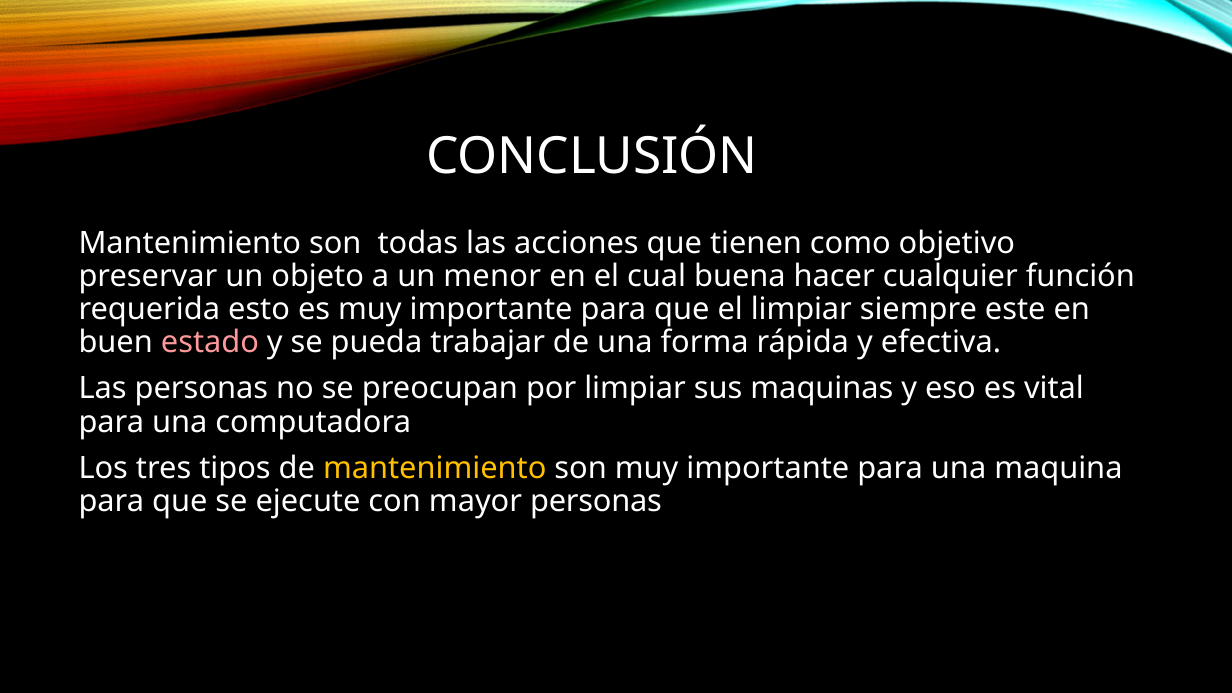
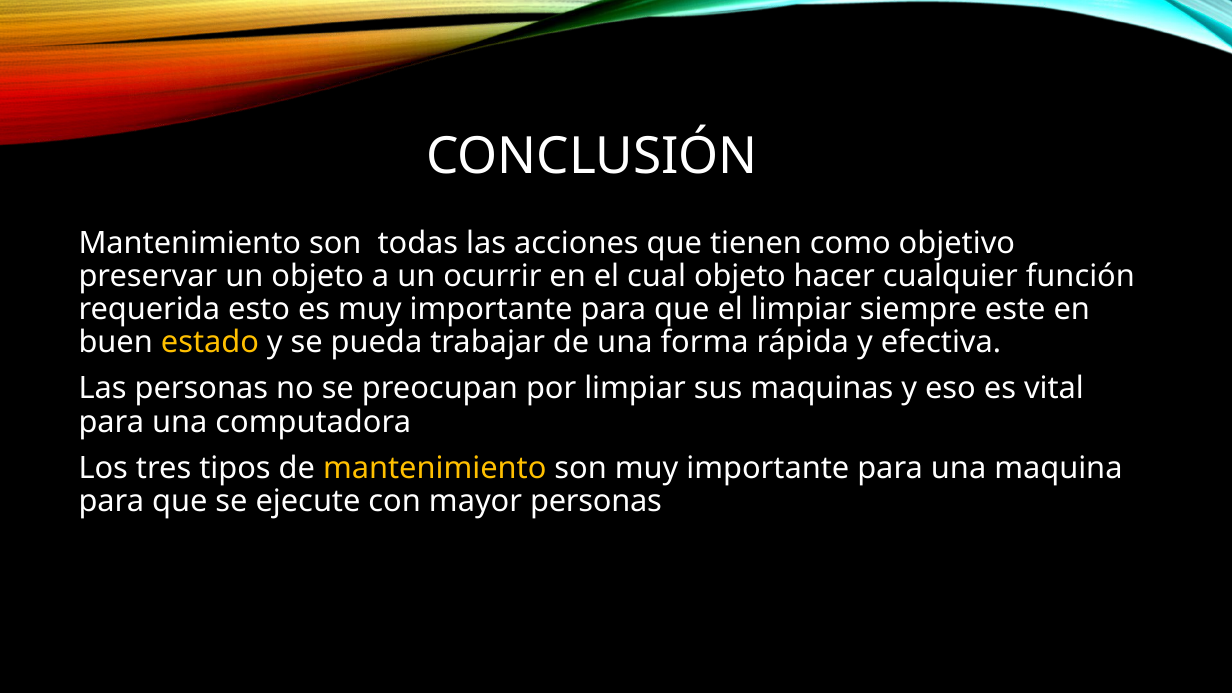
menor: menor -> ocurrir
cual buena: buena -> objeto
estado colour: pink -> yellow
